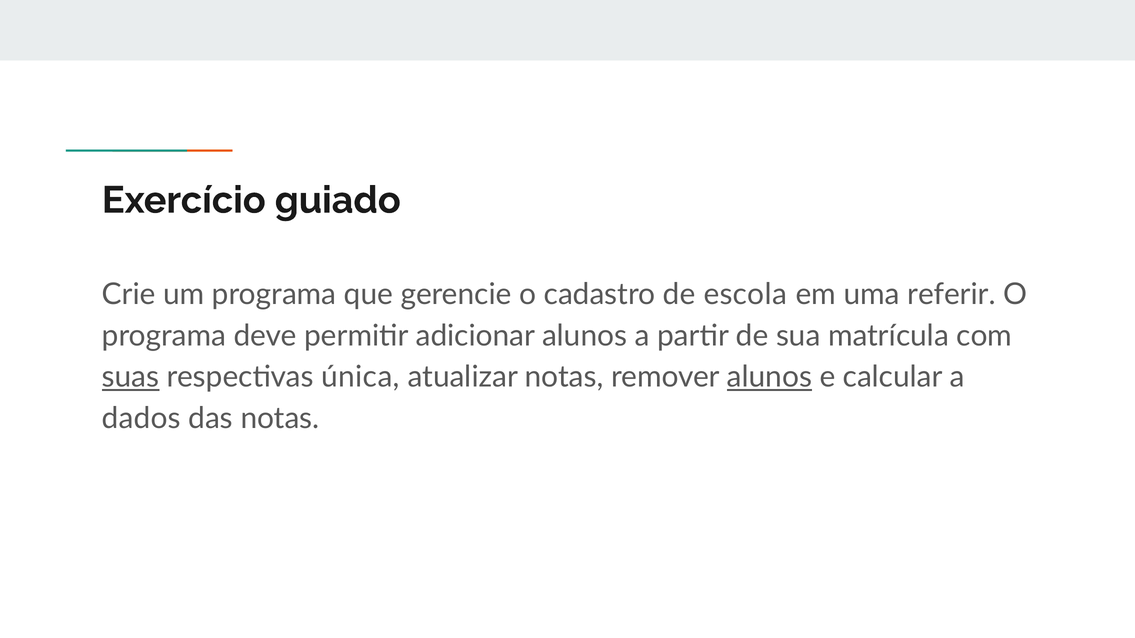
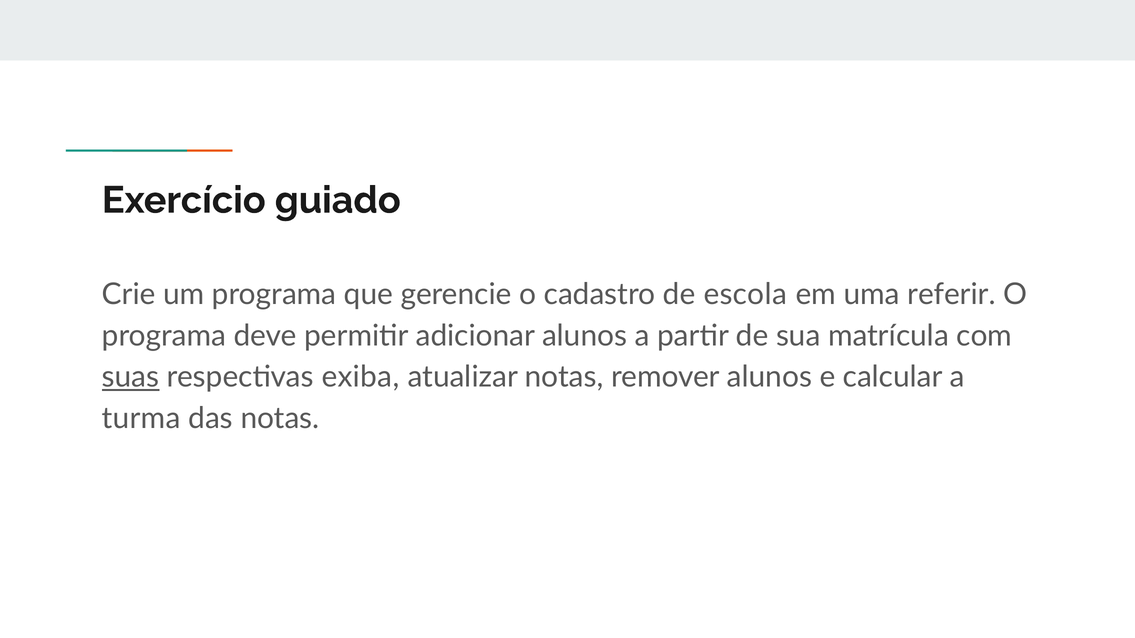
única: única -> exiba
alunos at (769, 377) underline: present -> none
dados: dados -> turma
